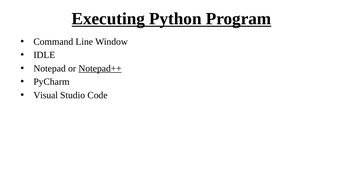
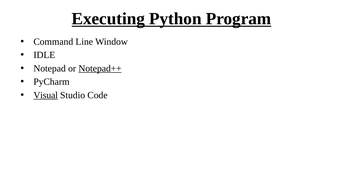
Visual underline: none -> present
